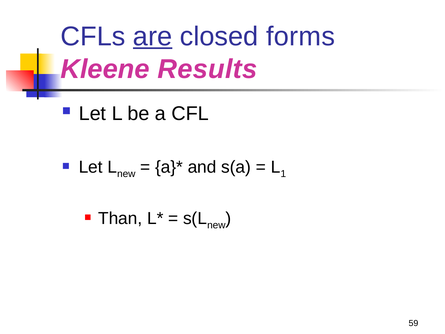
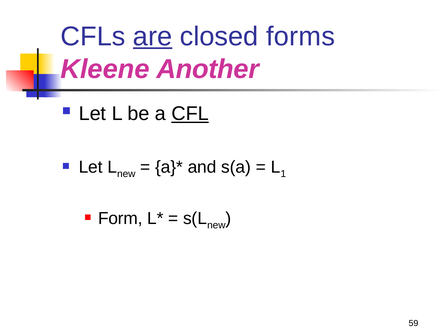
Results: Results -> Another
CFL underline: none -> present
Than: Than -> Form
